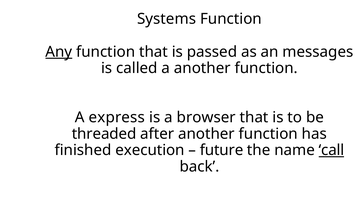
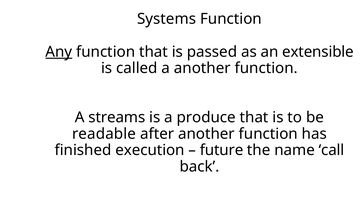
messages: messages -> extensible
express: express -> streams
browser: browser -> produce
threaded: threaded -> readable
call underline: present -> none
